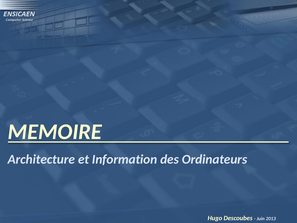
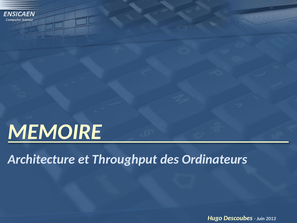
Information: Information -> Throughput
